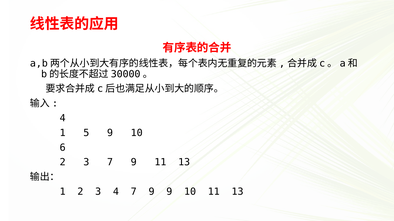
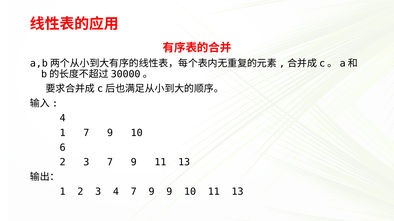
1 5: 5 -> 7
